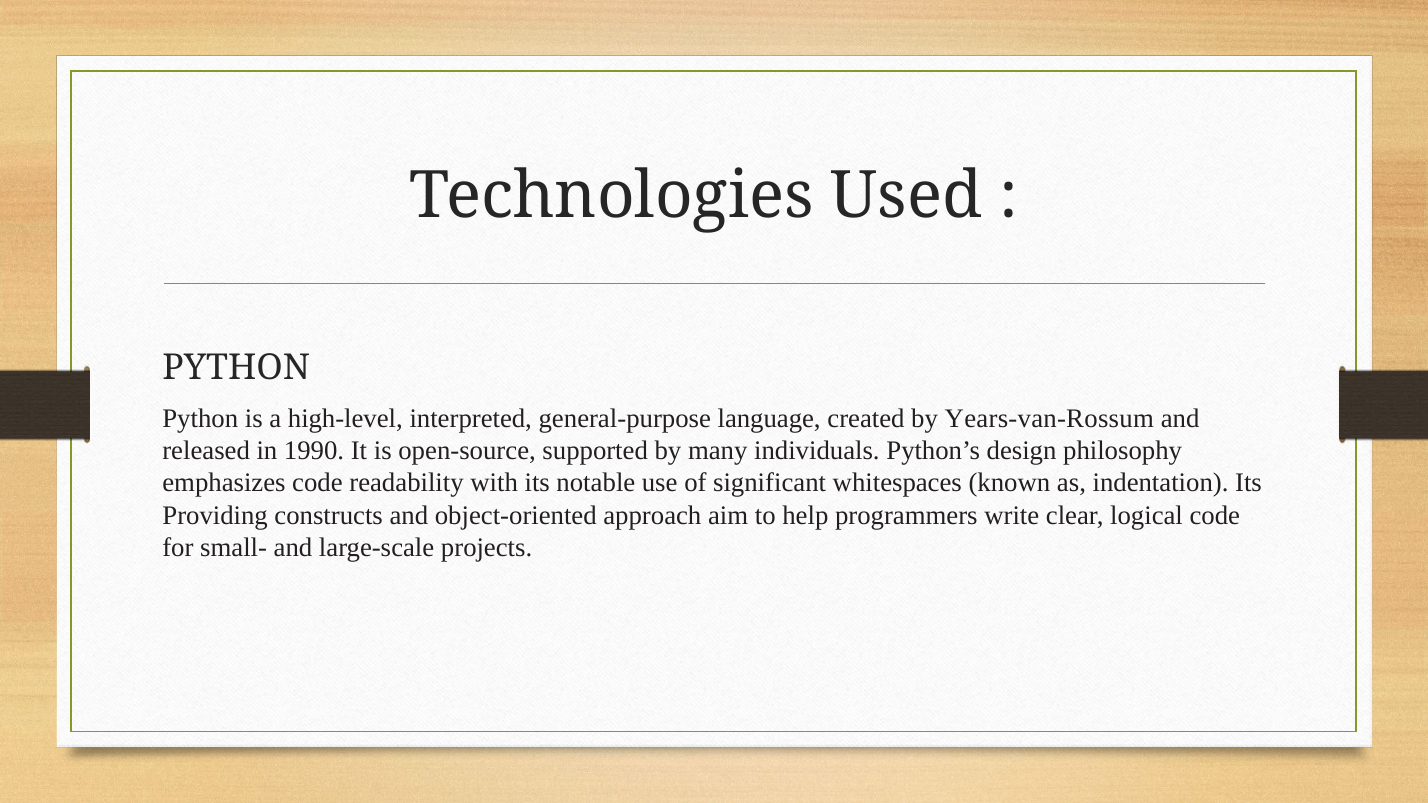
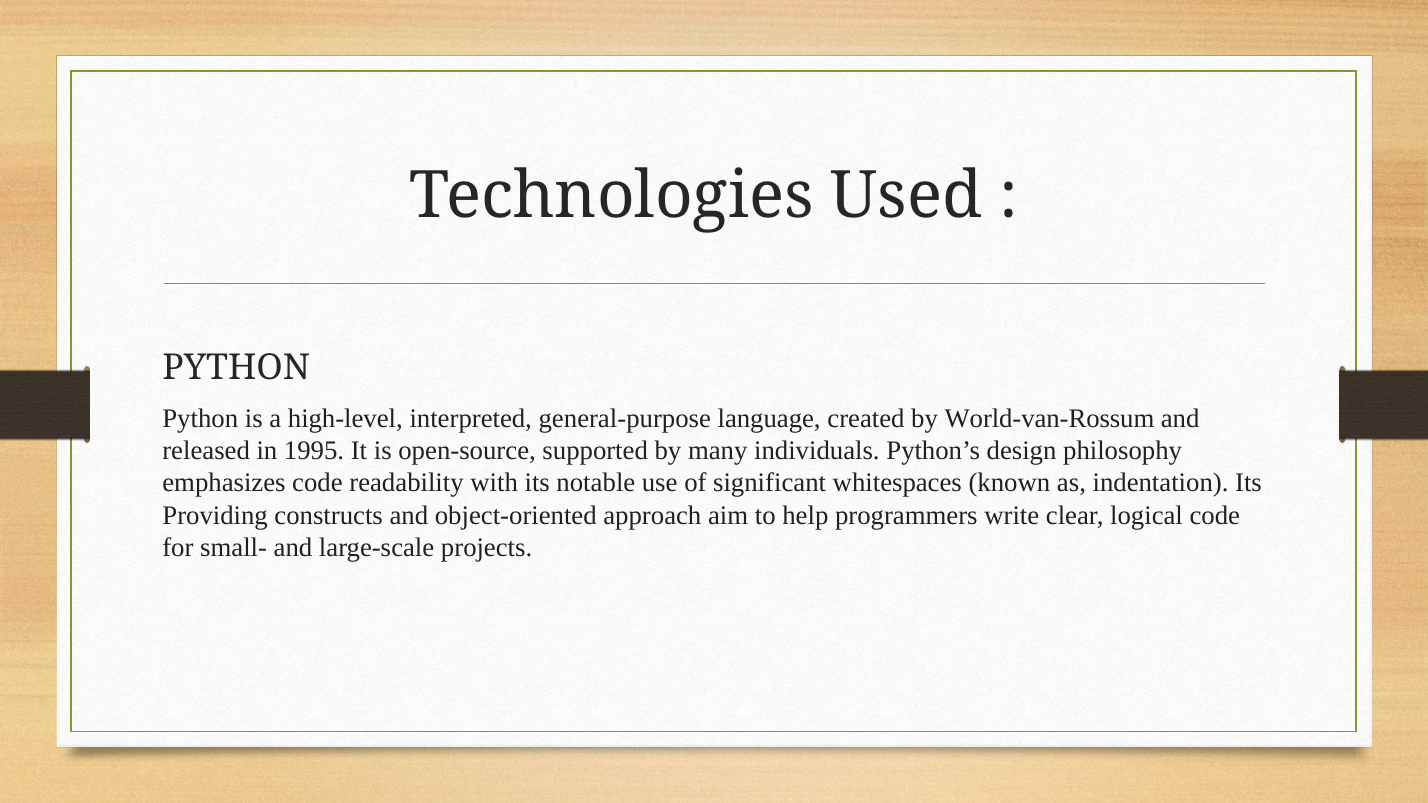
Years-van-Rossum: Years-van-Rossum -> World-van-Rossum
1990: 1990 -> 1995
